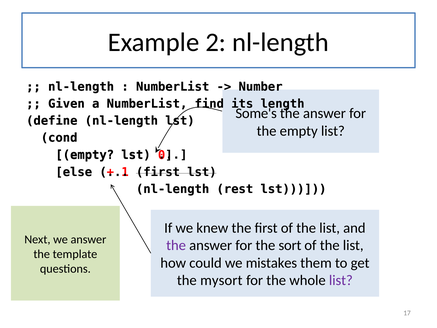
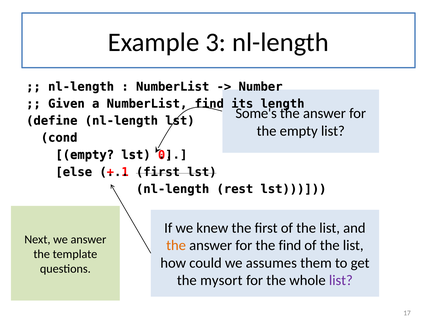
2: 2 -> 3
the at (176, 245) colour: purple -> orange
the sort: sort -> find
mistakes: mistakes -> assumes
